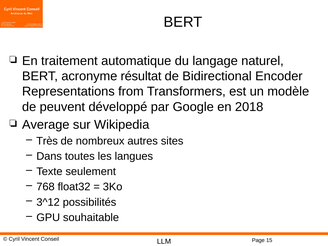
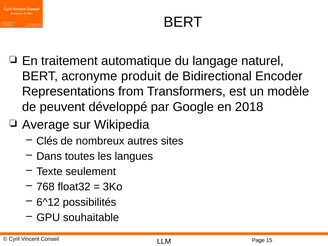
résultat: résultat -> produit
Très: Très -> Clés
3^12: 3^12 -> 6^12
